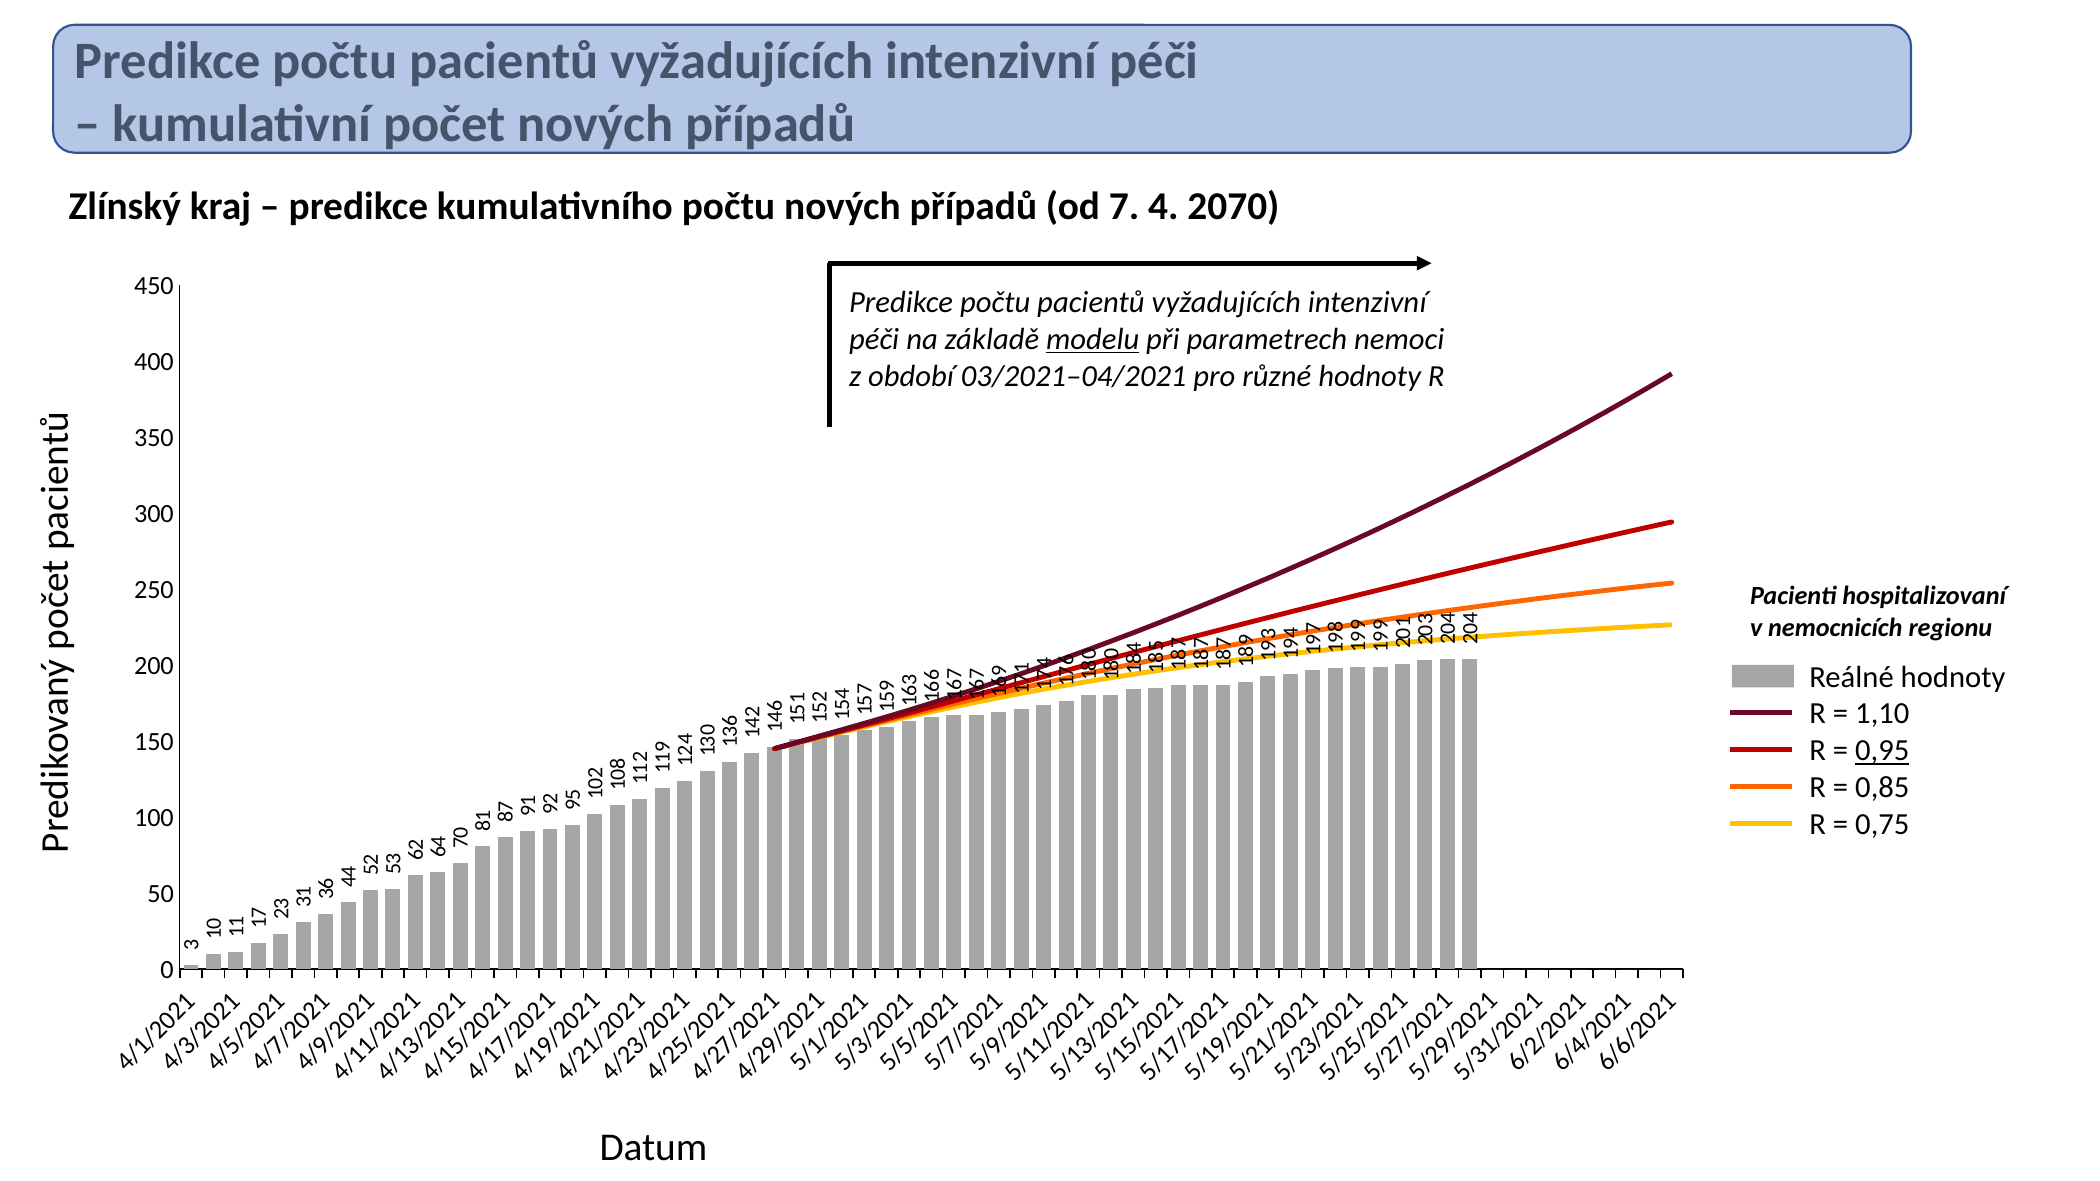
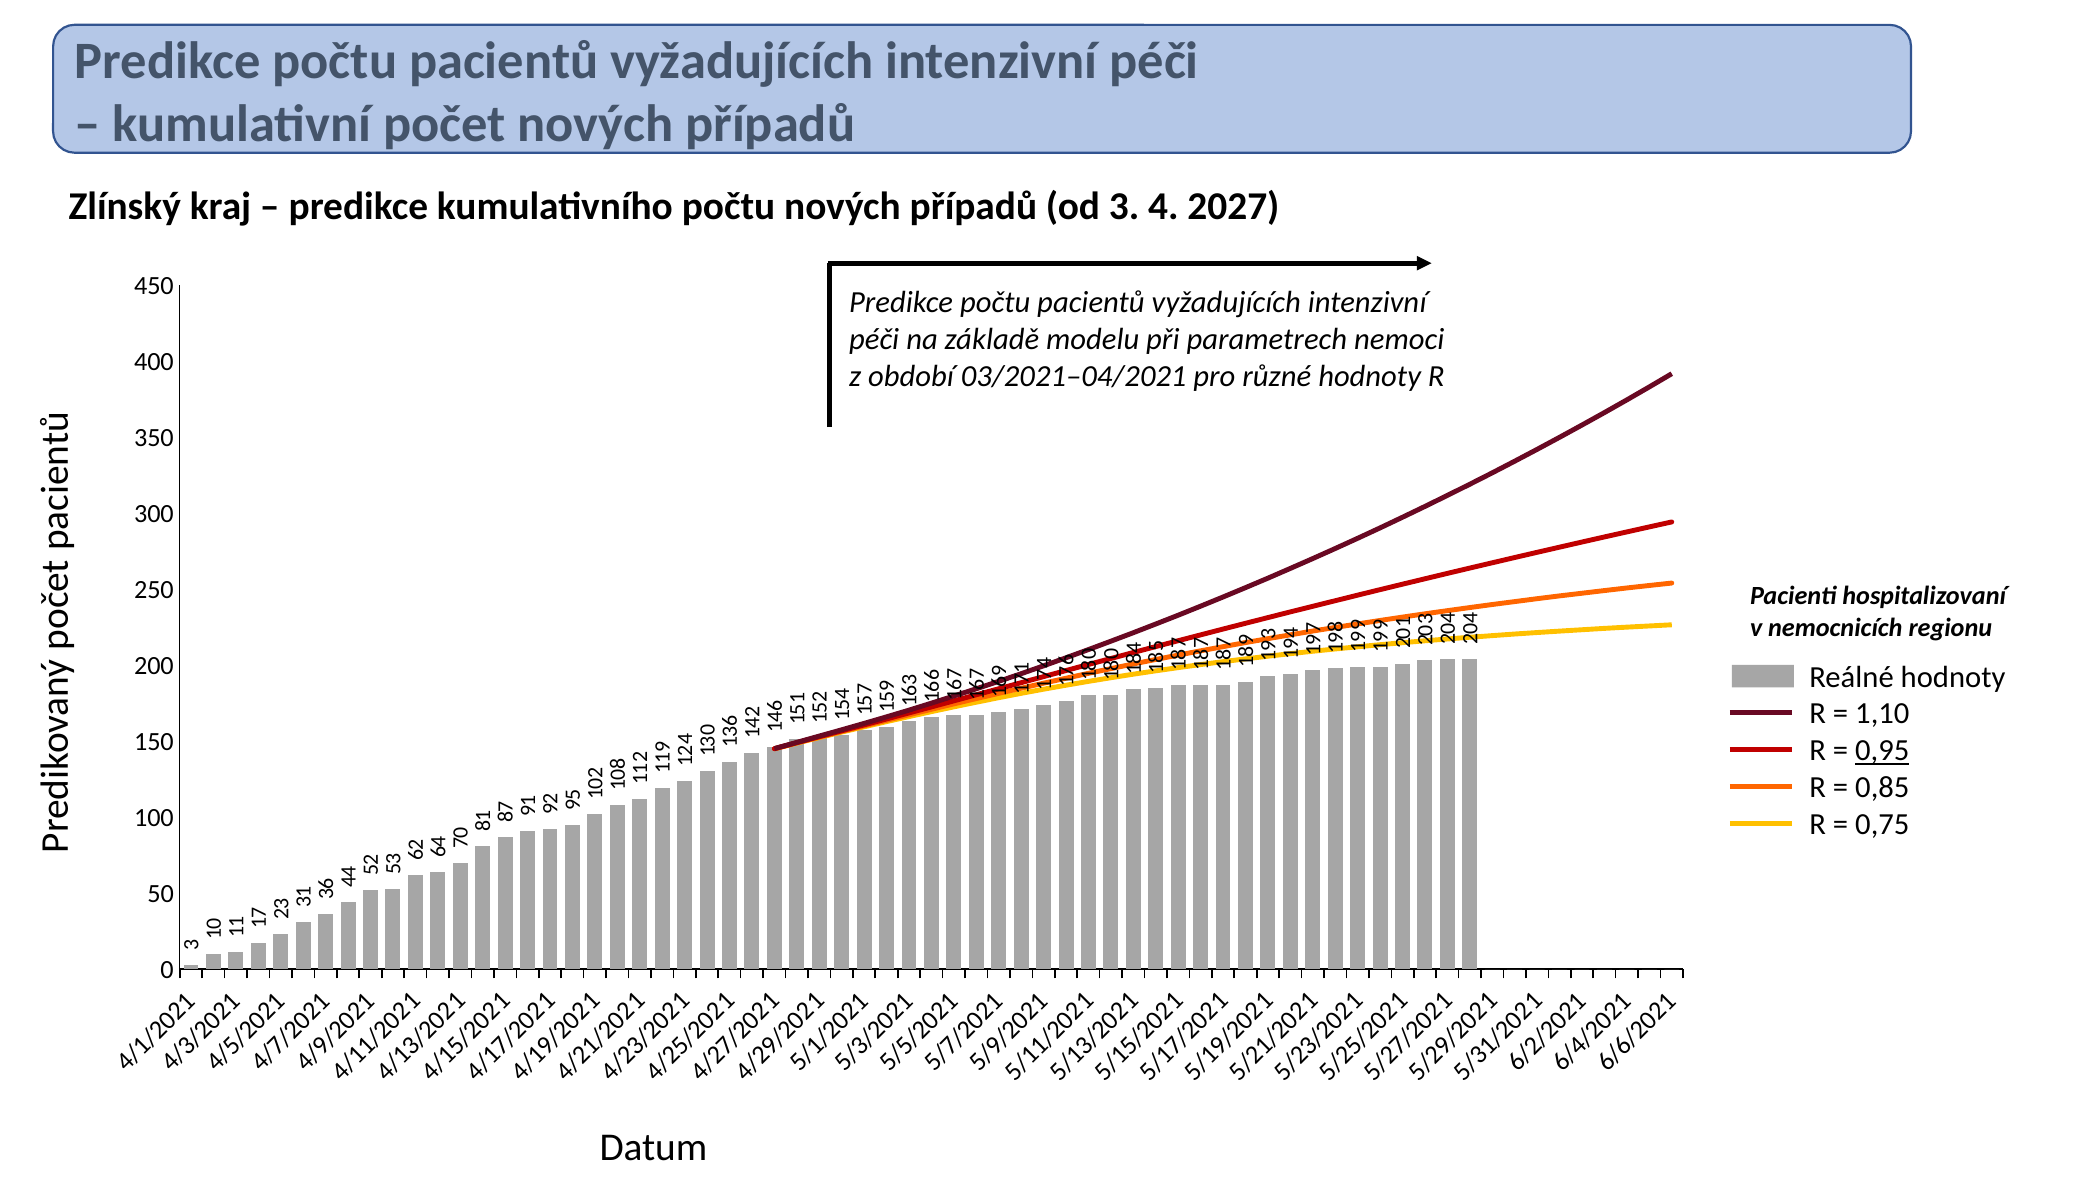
od 7: 7 -> 3
2070: 2070 -> 2027
modelu underline: present -> none
